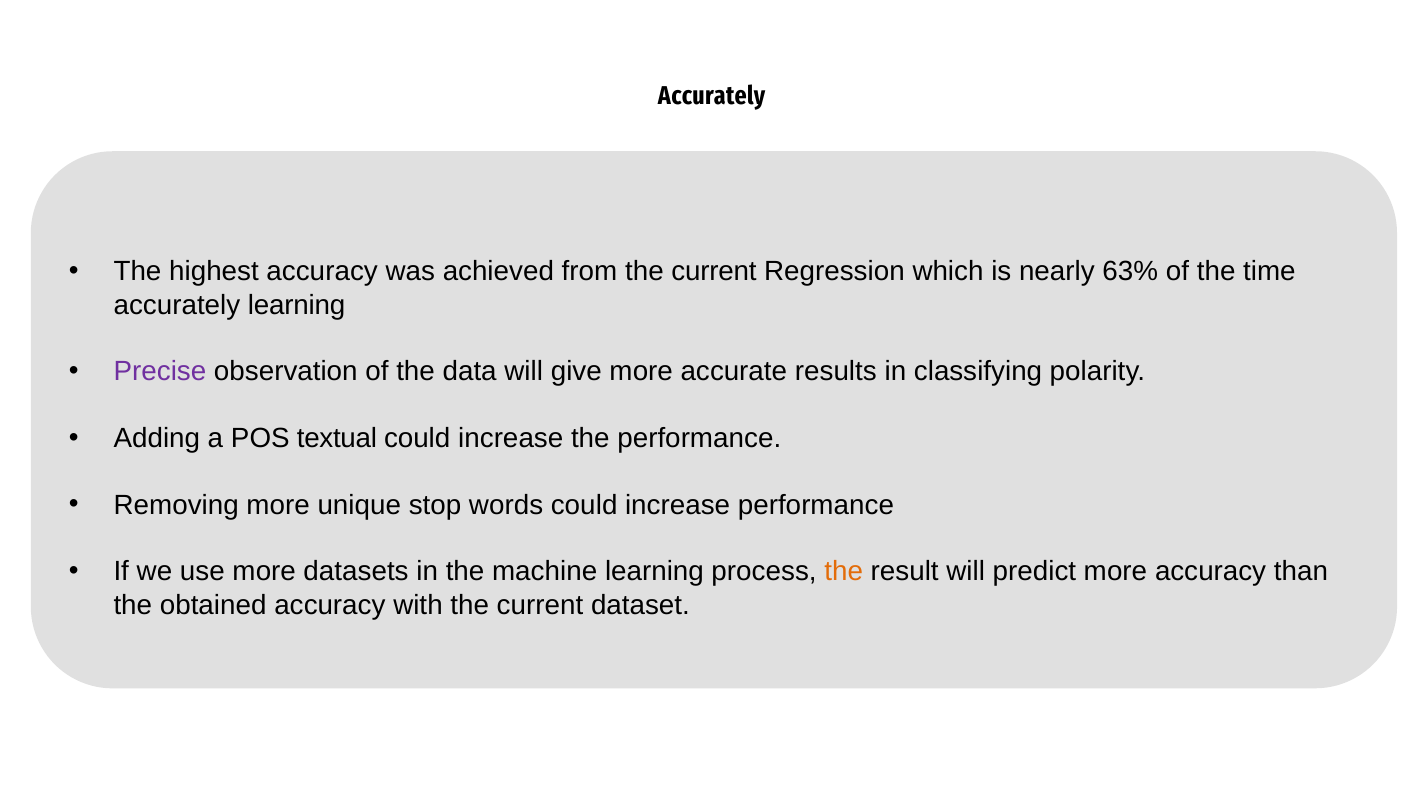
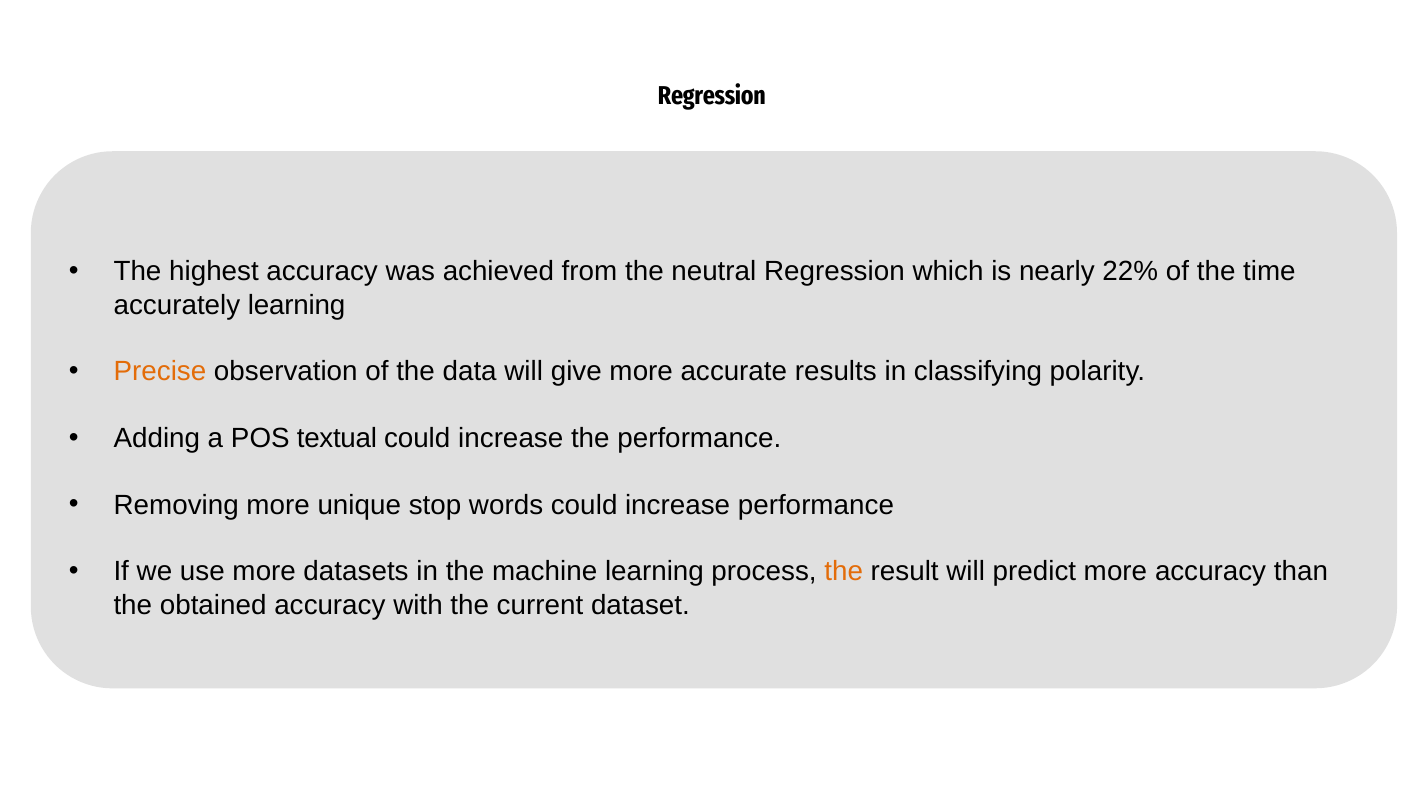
Accurately at (712, 96): Accurately -> Regression
from the current: current -> neutral
63%: 63% -> 22%
Precise colour: purple -> orange
